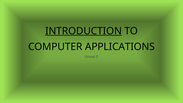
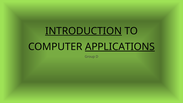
APPLICATIONS underline: none -> present
